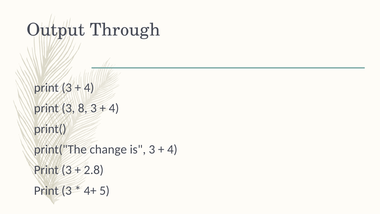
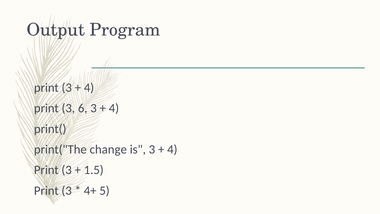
Through: Through -> Program
8: 8 -> 6
2.8: 2.8 -> 1.5
